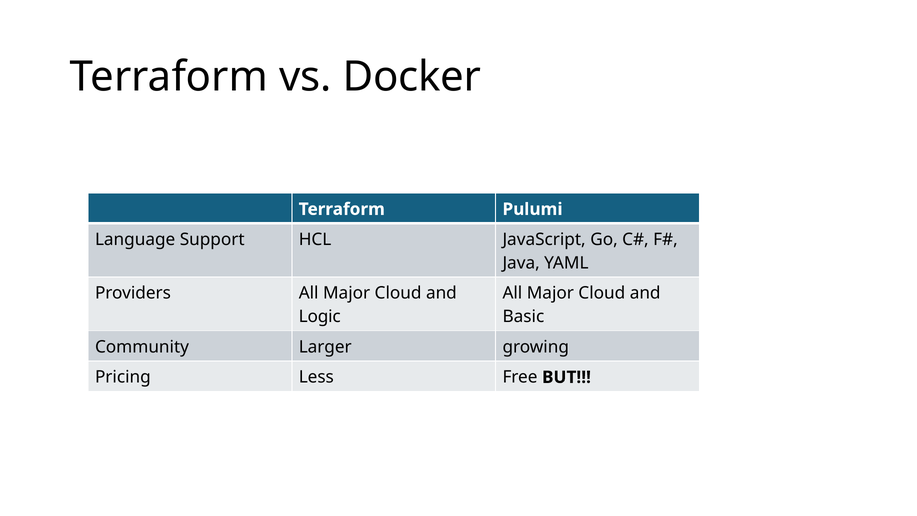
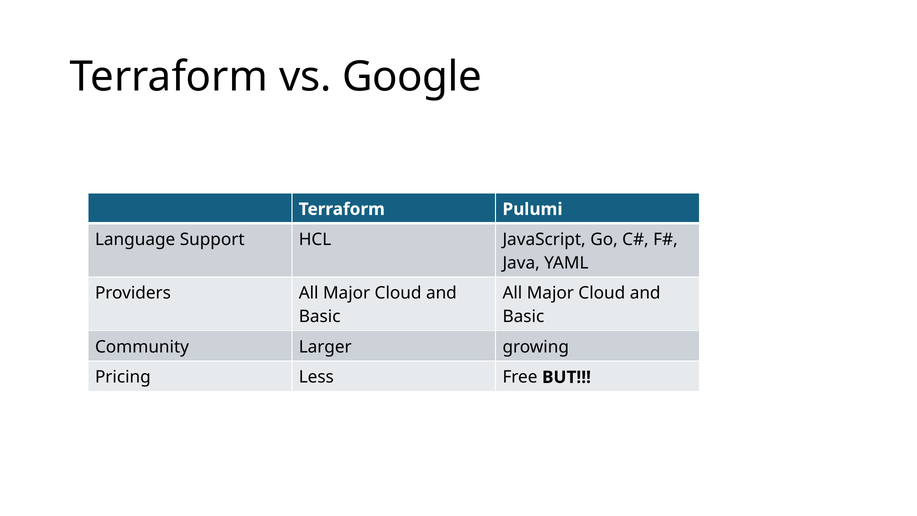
Docker: Docker -> Google
Logic at (320, 317): Logic -> Basic
